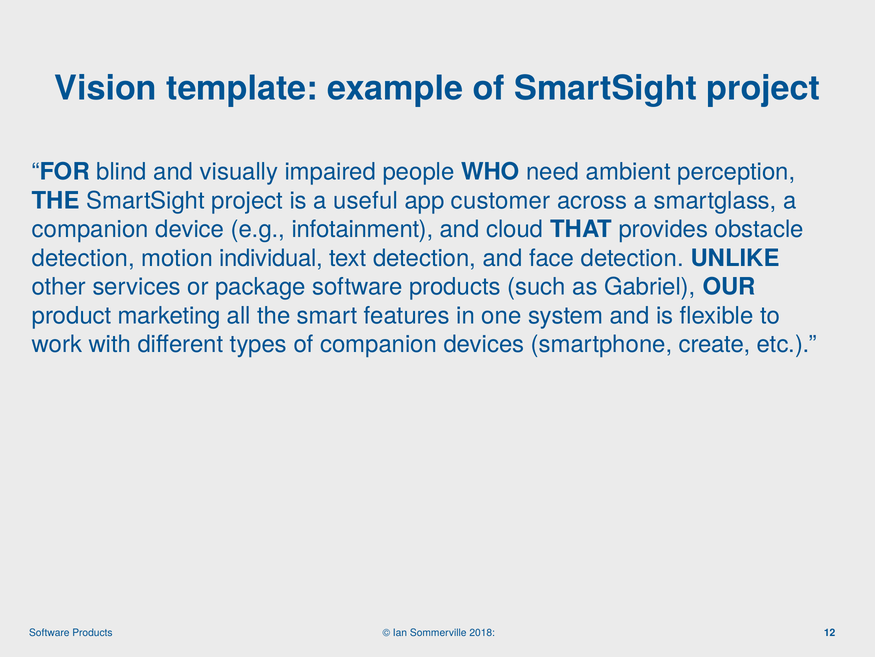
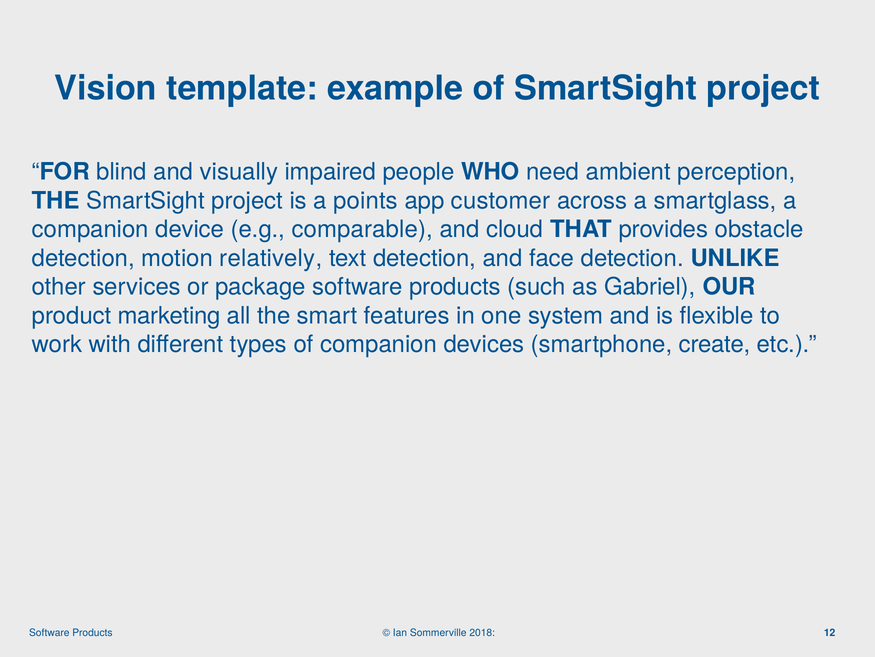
useful: useful -> points
infotainment: infotainment -> comparable
individual: individual -> relatively
